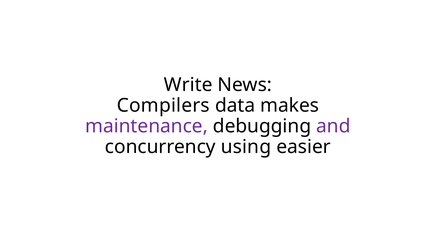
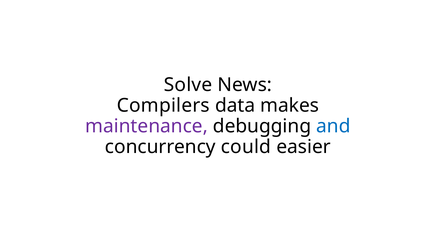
Write: Write -> Solve
and colour: purple -> blue
using: using -> could
